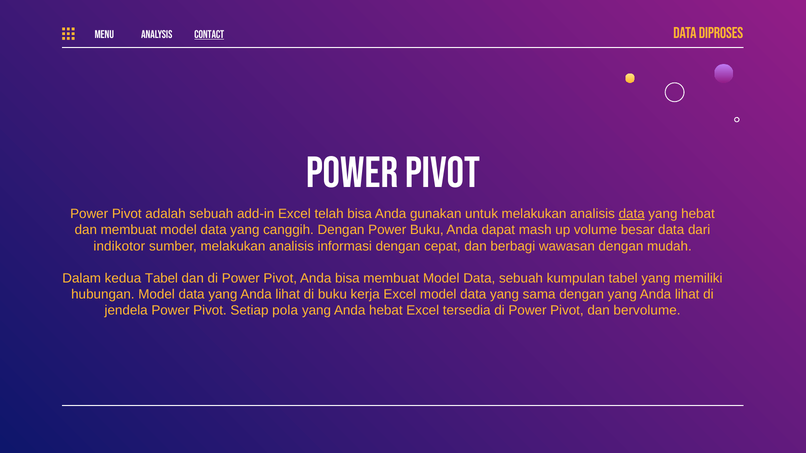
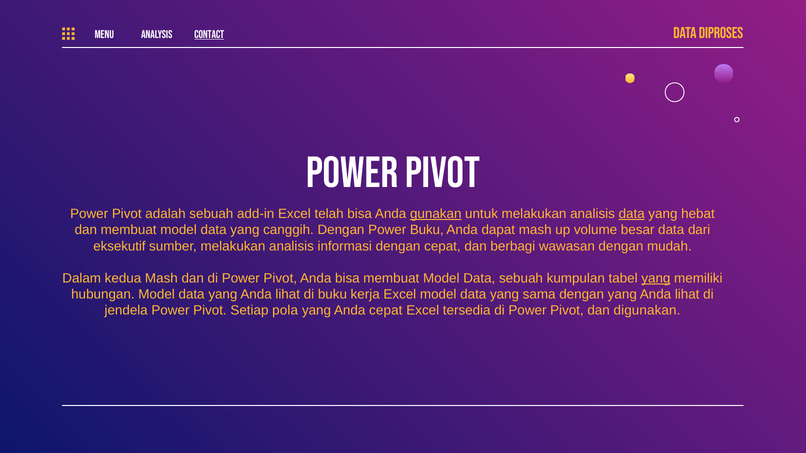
gunakan underline: none -> present
indikotor: indikotor -> eksekutif
kedua Tabel: Tabel -> Mash
yang at (656, 279) underline: none -> present
Anda hebat: hebat -> cepat
bervolume: bervolume -> digunakan
